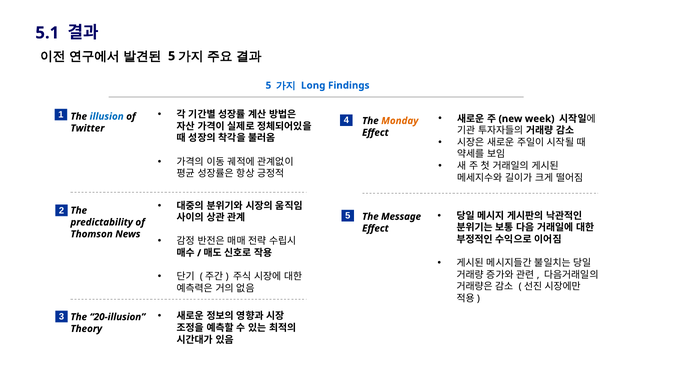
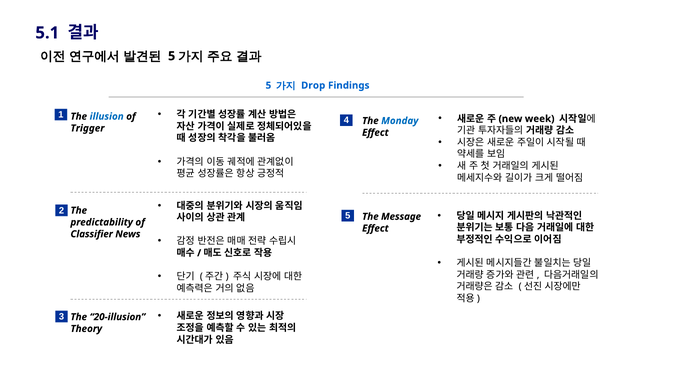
Long: Long -> Drop
Monday colour: orange -> blue
Twitter: Twitter -> Trigger
Thomson: Thomson -> Classifier
